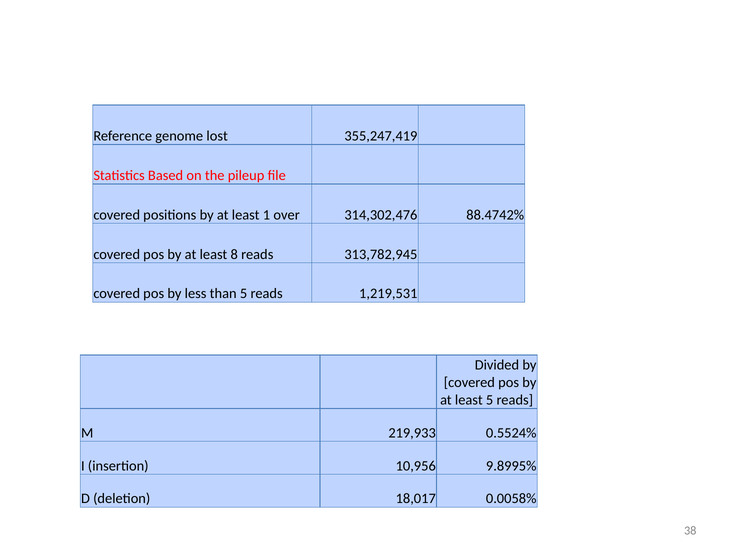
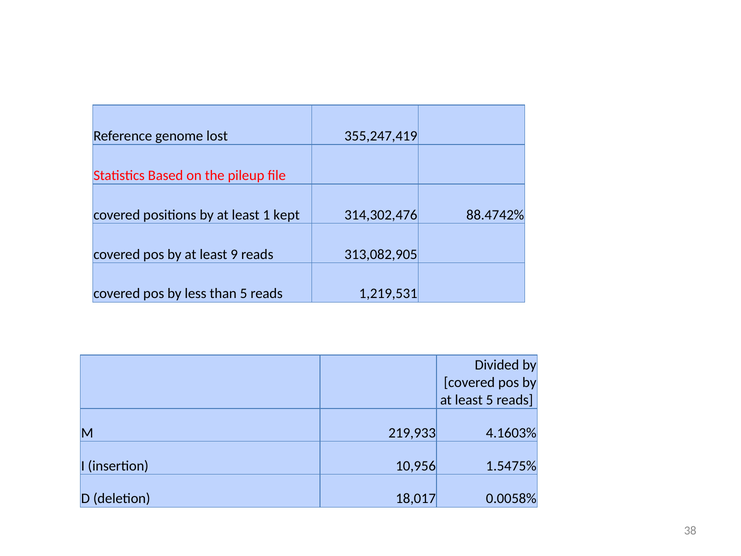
over: over -> kept
8: 8 -> 9
313,782,945: 313,782,945 -> 313,082,905
0.5524%: 0.5524% -> 4.1603%
9.8995%: 9.8995% -> 1.5475%
